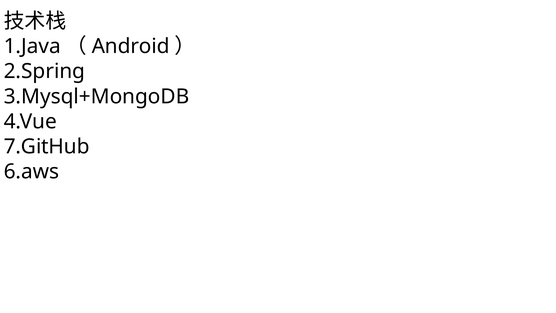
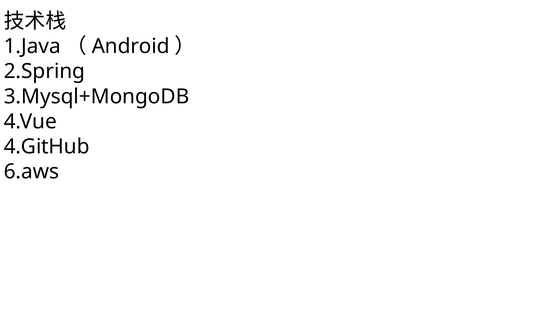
7.GitHub: 7.GitHub -> 4.GitHub
